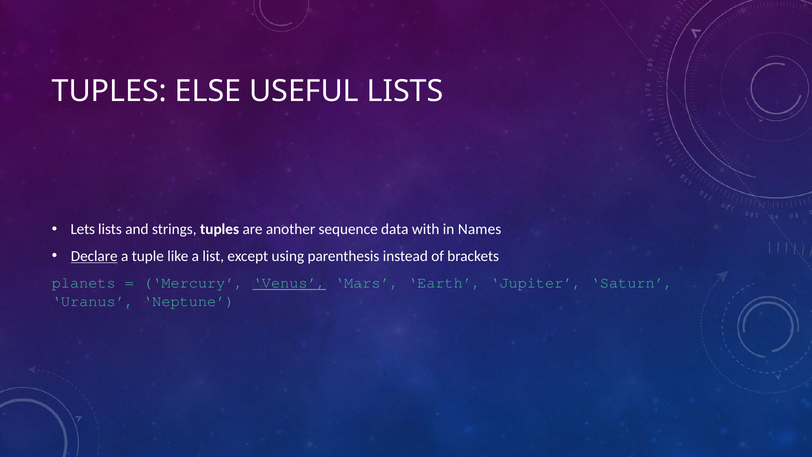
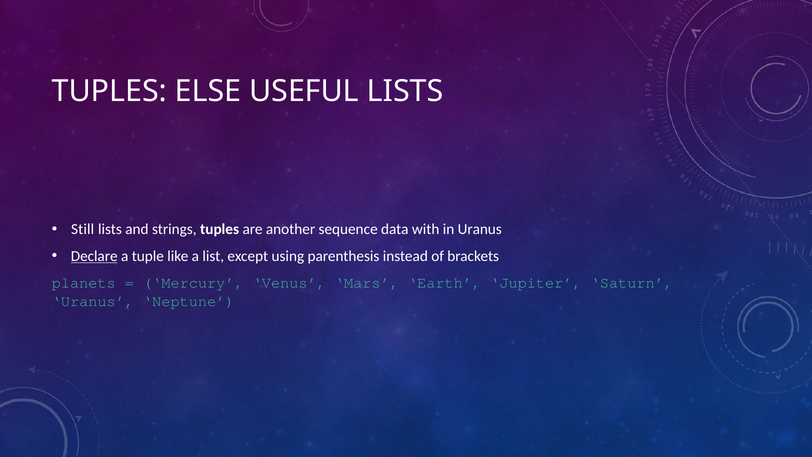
Lets: Lets -> Still
in Names: Names -> Uranus
Venus underline: present -> none
